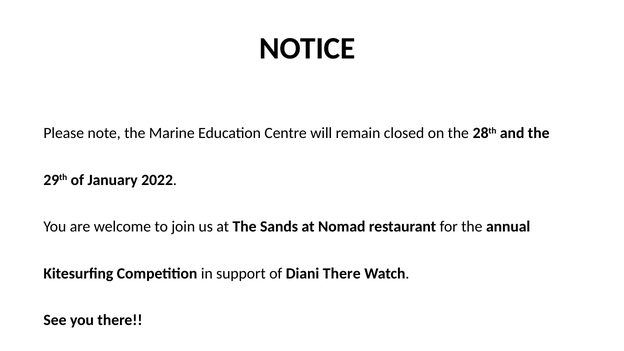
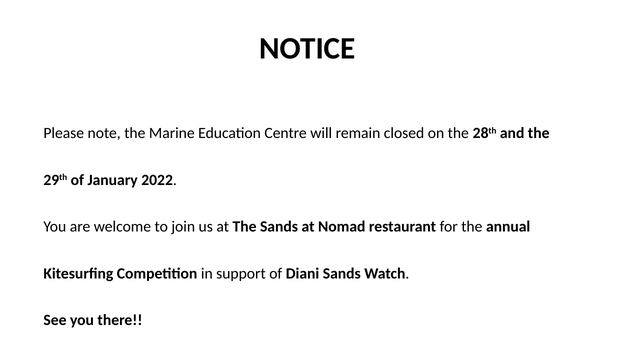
Diani There: There -> Sands
